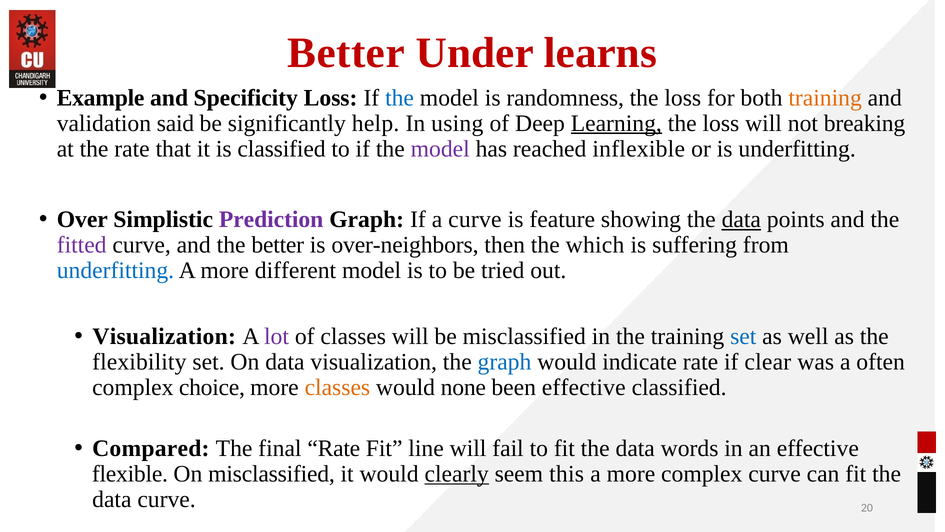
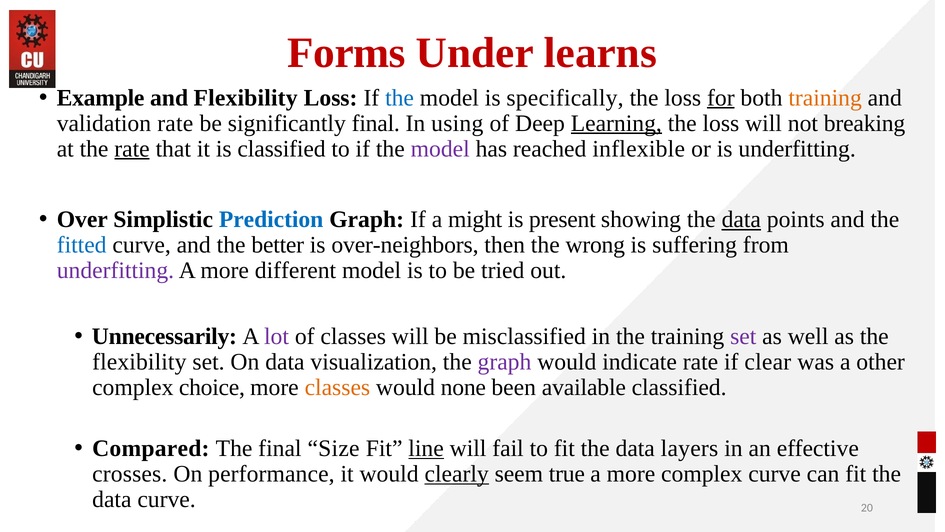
Better at (346, 53): Better -> Forms
and Specificity: Specificity -> Flexibility
randomness: randomness -> specifically
for underline: none -> present
validation said: said -> rate
significantly help: help -> final
rate at (132, 149) underline: none -> present
Prediction colour: purple -> blue
a curve: curve -> might
feature: feature -> present
fitted colour: purple -> blue
which: which -> wrong
underfitting at (115, 270) colour: blue -> purple
Visualization at (164, 336): Visualization -> Unnecessarily
set at (743, 336) colour: blue -> purple
graph at (504, 362) colour: blue -> purple
often: often -> other
been effective: effective -> available
final Rate: Rate -> Size
line underline: none -> present
words: words -> layers
flexible: flexible -> crosses
On misclassified: misclassified -> performance
this: this -> true
